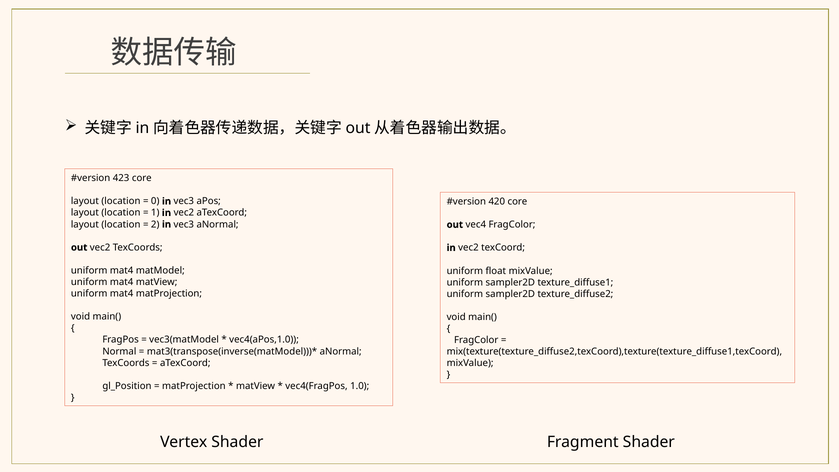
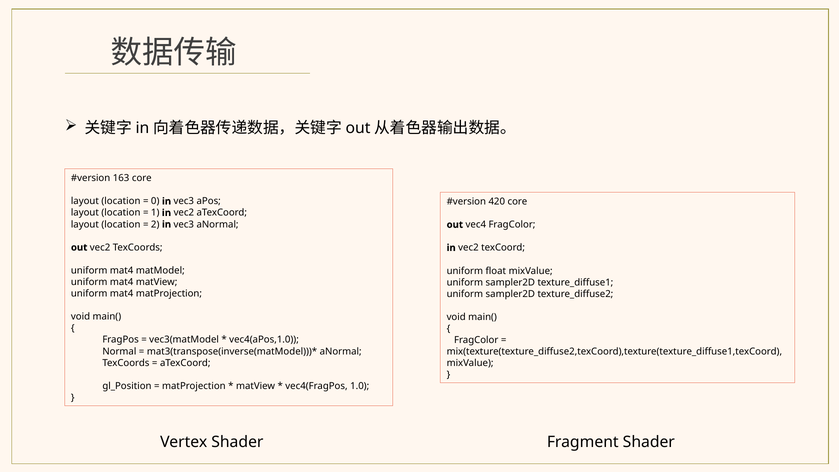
423: 423 -> 163
